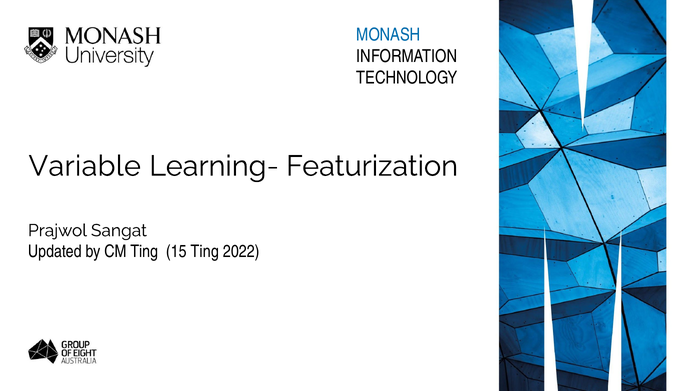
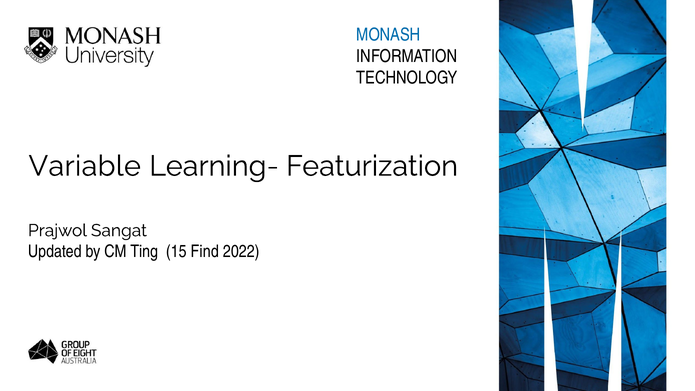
15 Ting: Ting -> Find
